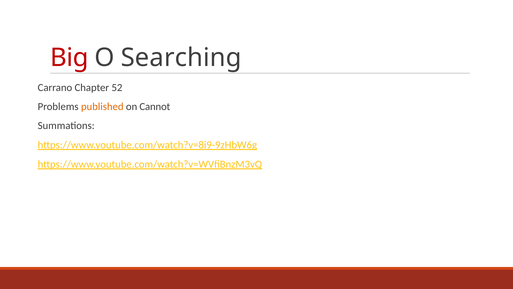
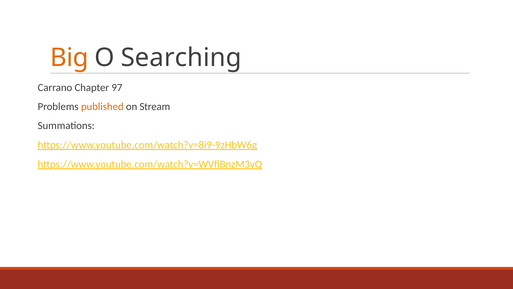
Big colour: red -> orange
52: 52 -> 97
Cannot: Cannot -> Stream
